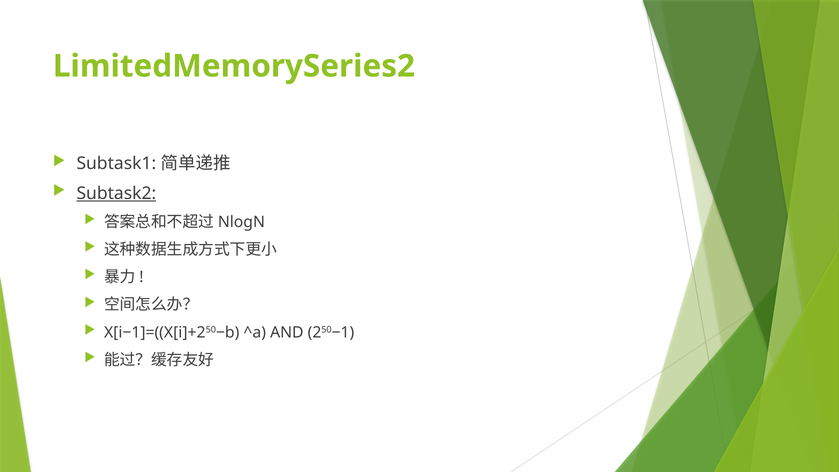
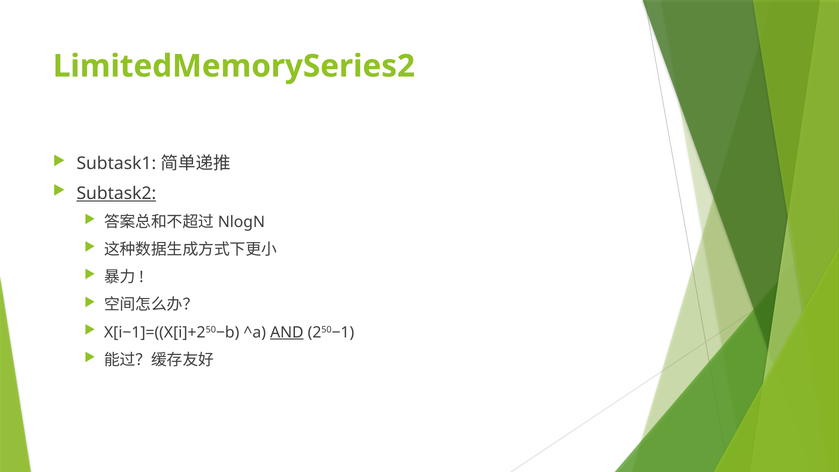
AND underline: none -> present
